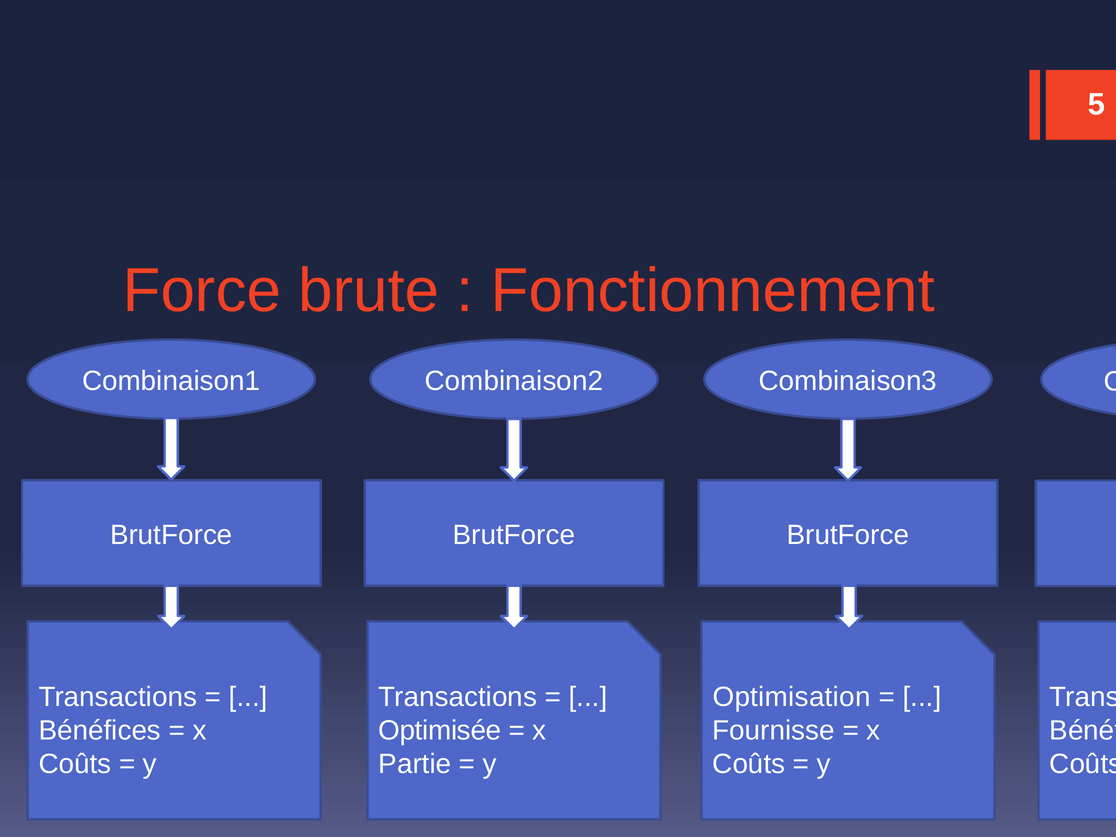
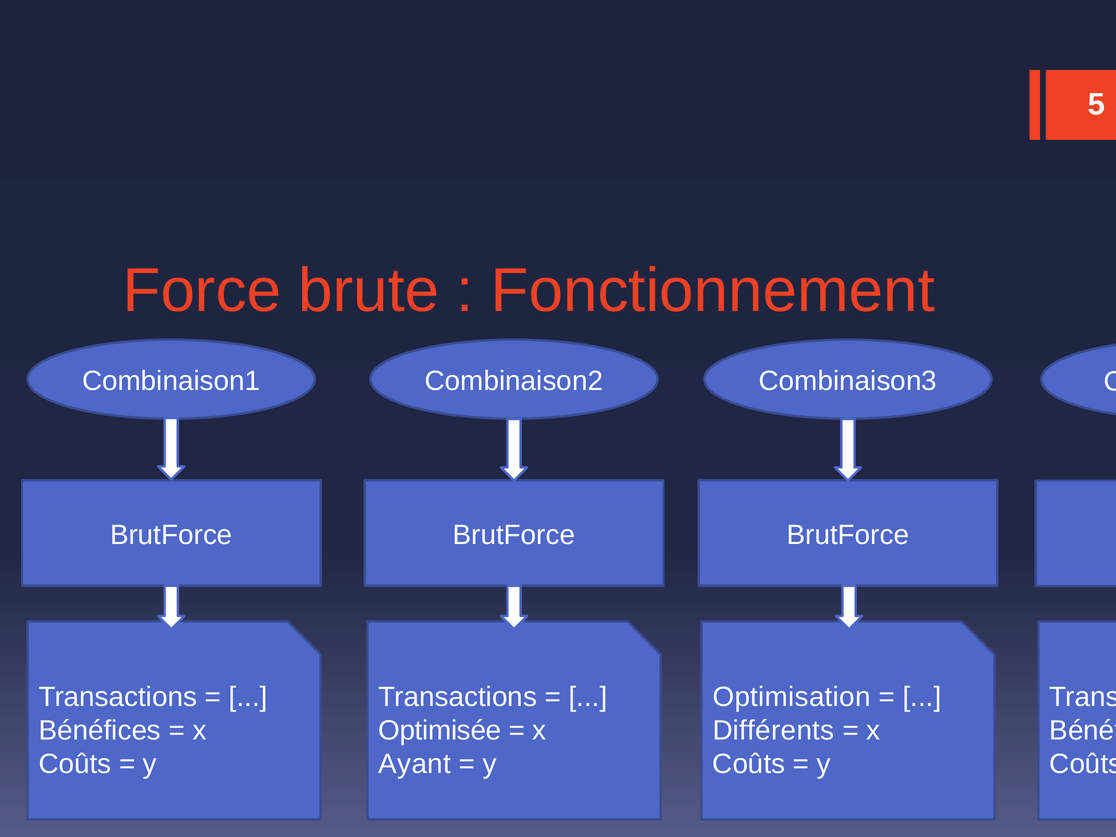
Fournisse: Fournisse -> Différents
Partie: Partie -> Ayant
